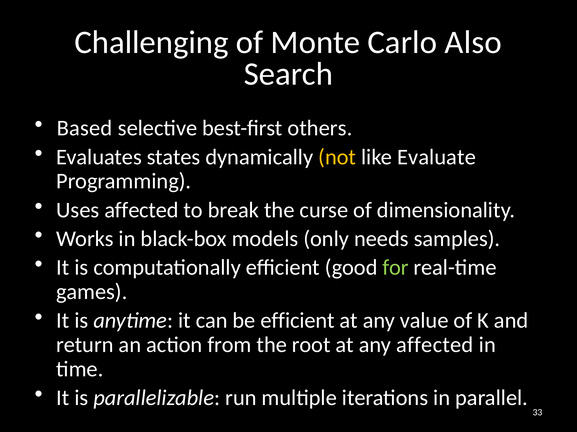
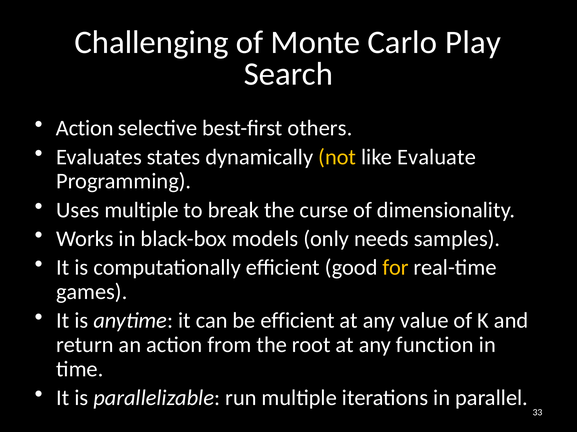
Also: Also -> Play
Based at (84, 128): Based -> Action
Uses affected: affected -> multiple
for colour: light green -> yellow
any affected: affected -> function
